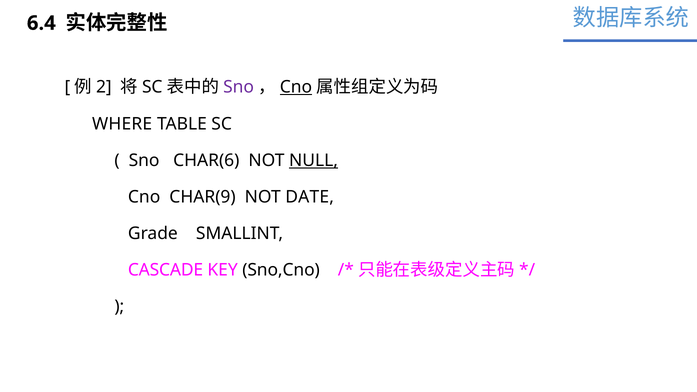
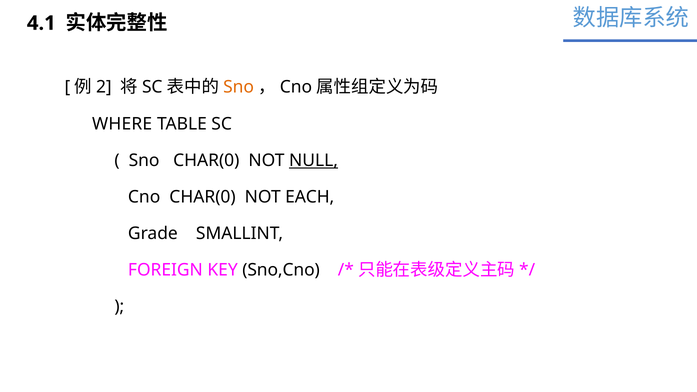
6.4: 6.4 -> 4.1
Sno at (239, 87) colour: purple -> orange
Cno at (296, 87) underline: present -> none
Sno CHAR(6: CHAR(6 -> CHAR(0
Cno CHAR(9: CHAR(9 -> CHAR(0
DATE: DATE -> EACH
CASCADE: CASCADE -> FOREIGN
